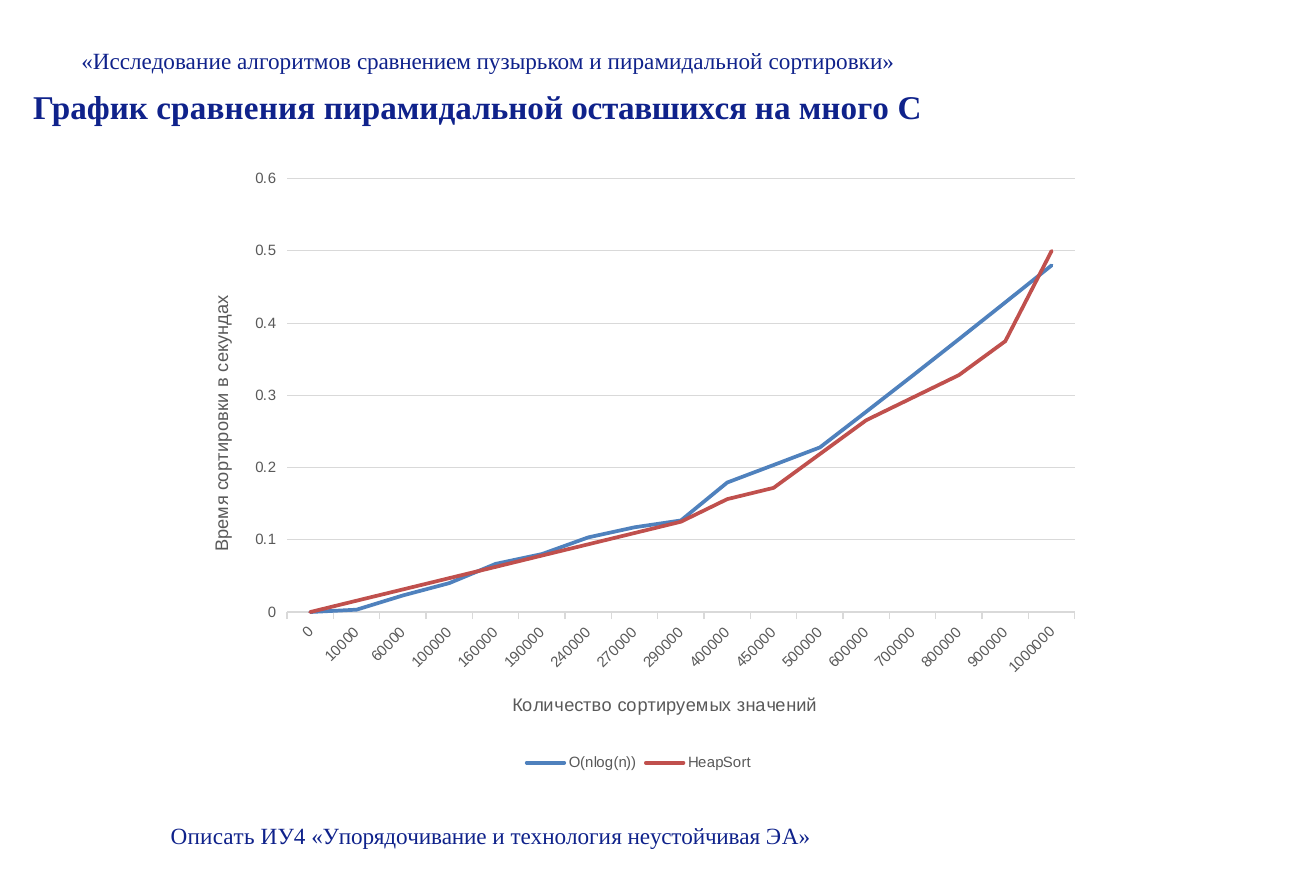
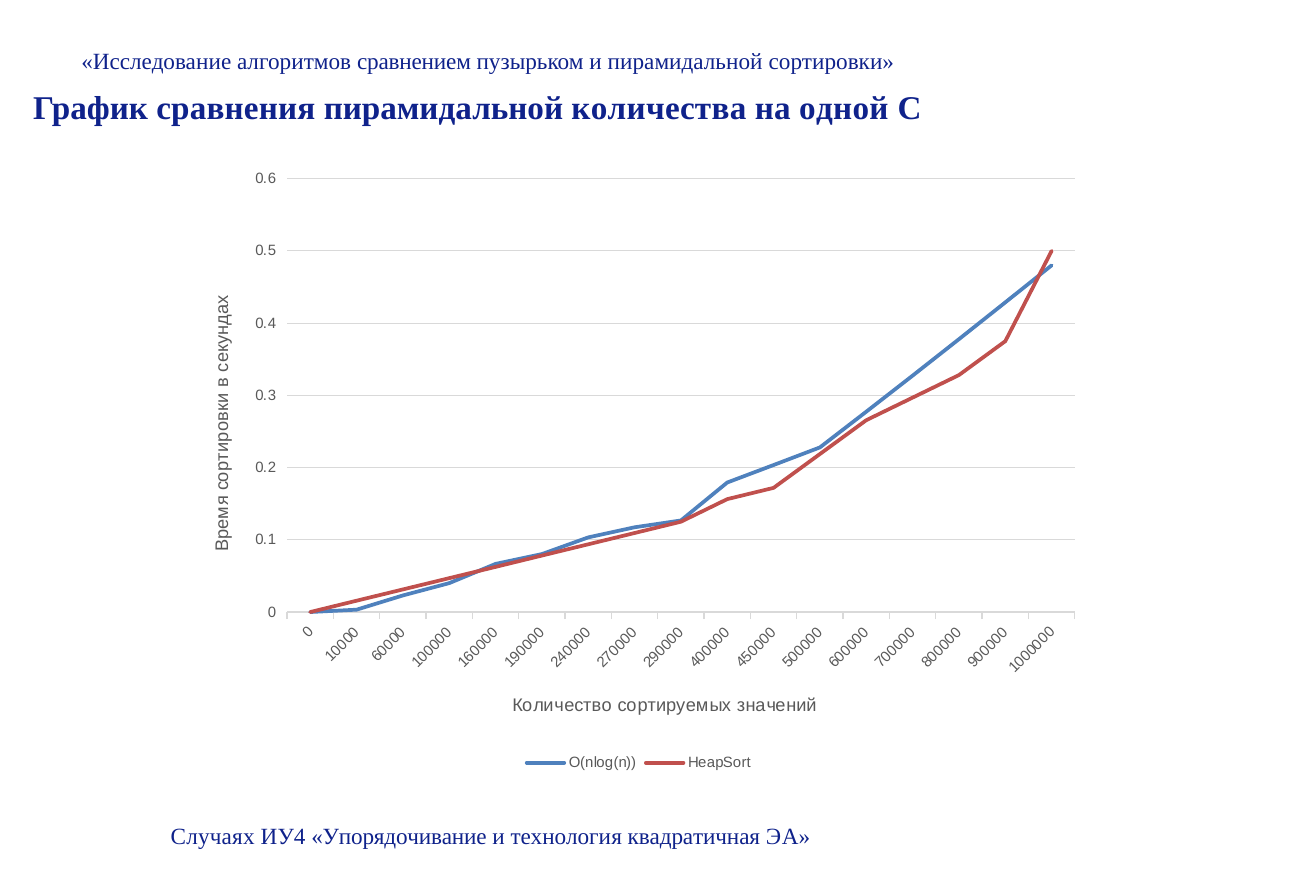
оставшихся: оставшихся -> количества
много: много -> одной
Описать: Описать -> Случаях
неустойчивая: неустойчивая -> квадратичная
